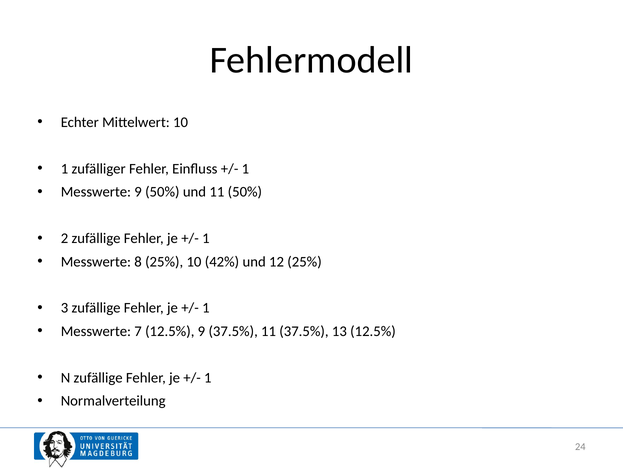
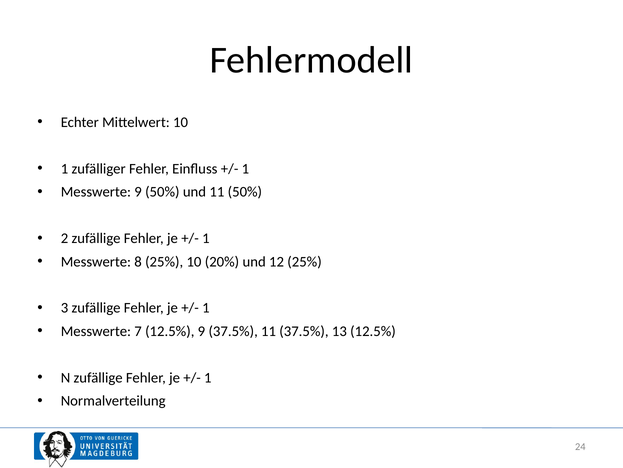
42%: 42% -> 20%
